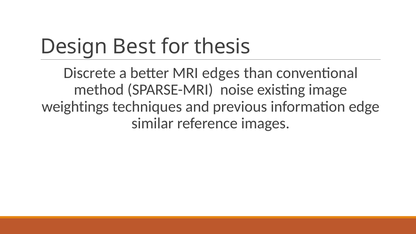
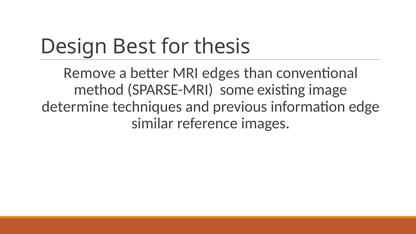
Discrete: Discrete -> Remove
noise: noise -> some
weightings: weightings -> determine
